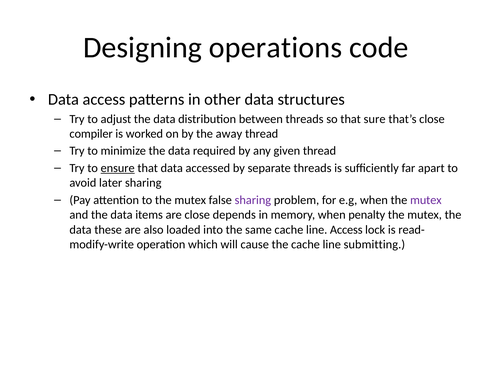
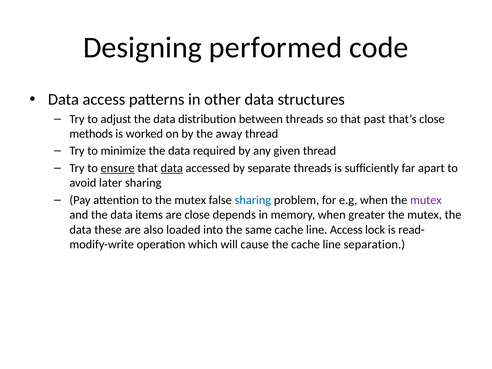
operations: operations -> performed
sure: sure -> past
compiler: compiler -> methods
data at (172, 168) underline: none -> present
sharing at (253, 200) colour: purple -> blue
penalty: penalty -> greater
submitting: submitting -> separation
